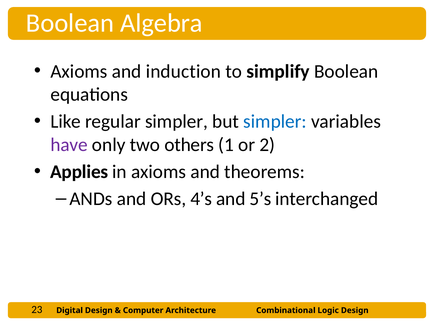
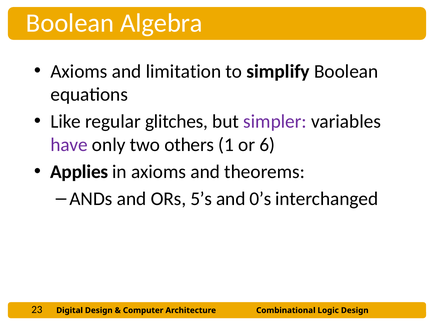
induction: induction -> limitation
regular simpler: simpler -> glitches
simpler at (275, 121) colour: blue -> purple
2: 2 -> 6
4’s: 4’s -> 5’s
5’s: 5’s -> 0’s
